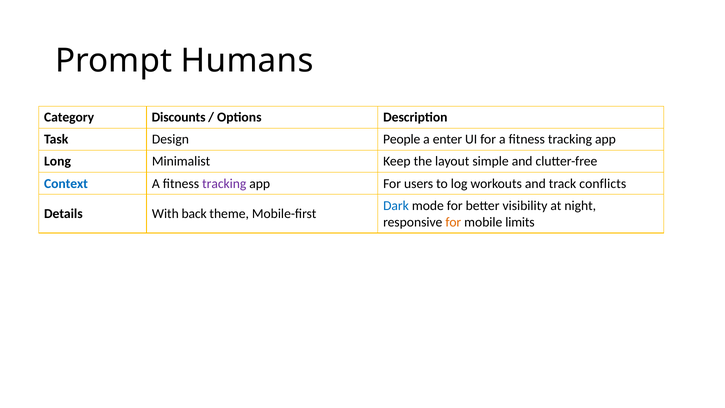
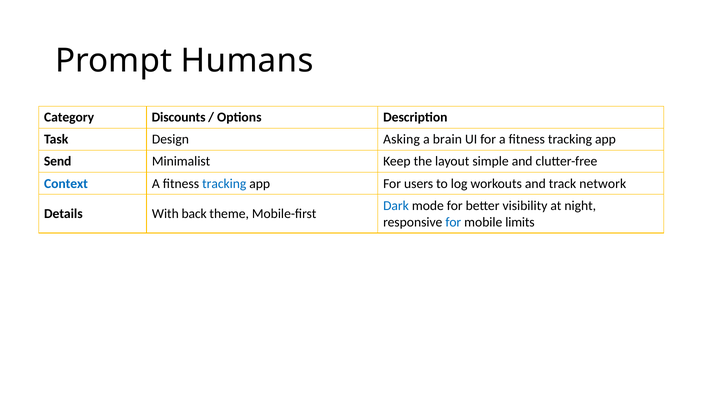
People: People -> Asking
enter: enter -> brain
Long: Long -> Send
tracking at (224, 183) colour: purple -> blue
conflicts: conflicts -> network
for at (453, 222) colour: orange -> blue
